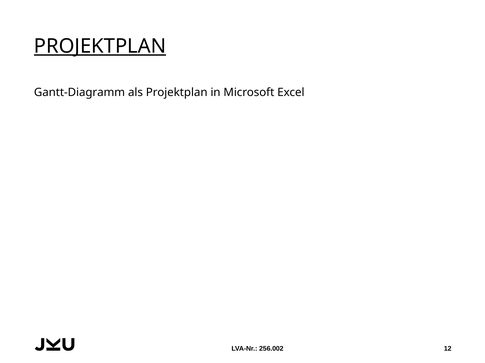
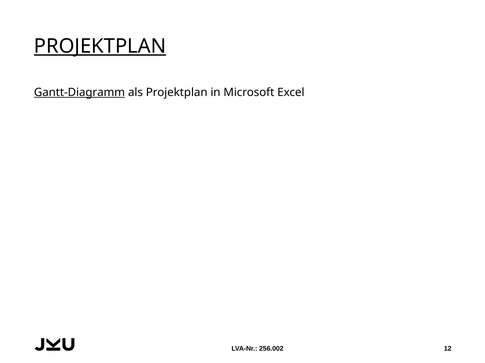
Gantt-Diagramm underline: none -> present
